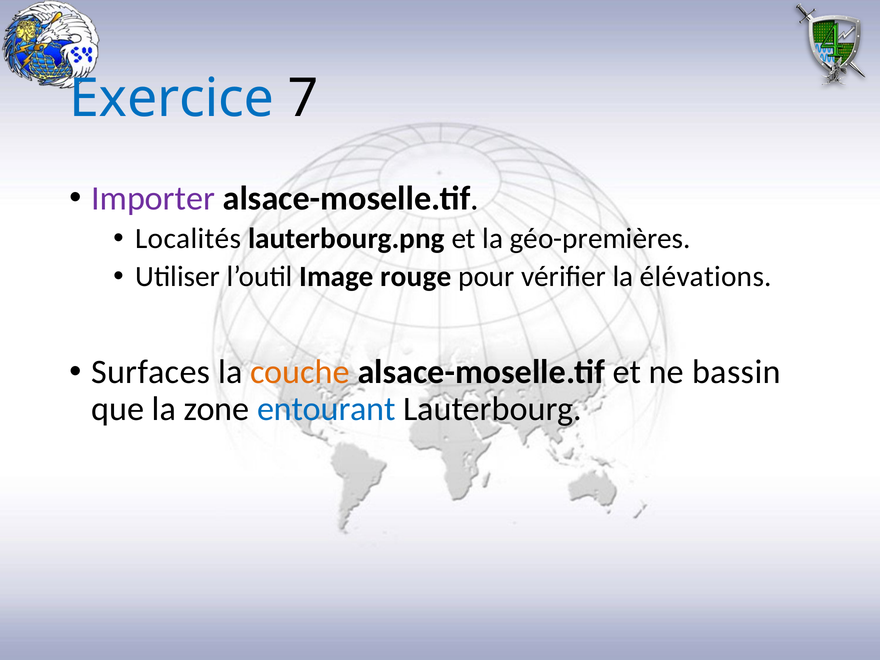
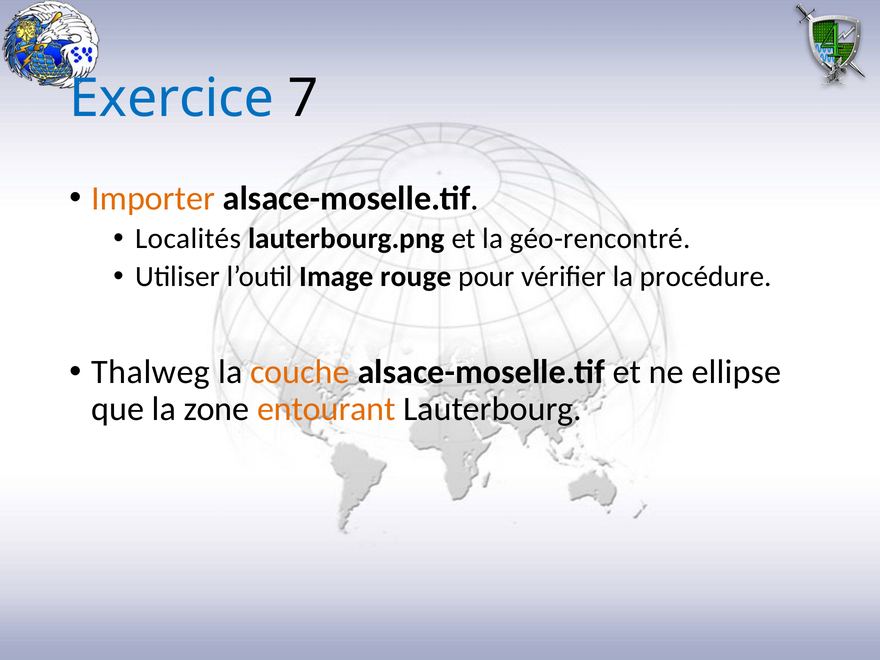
Importer colour: purple -> orange
géo-premières: géo-premières -> géo-rencontré
élévations: élévations -> procédure
Surfaces: Surfaces -> Thalweg
bassin: bassin -> ellipse
entourant colour: blue -> orange
